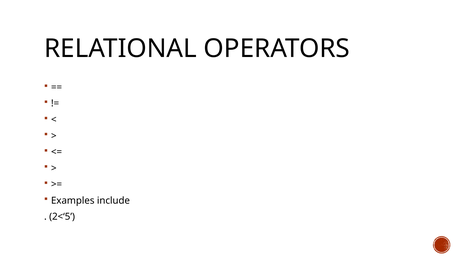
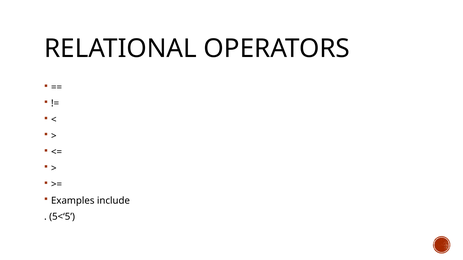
2<‘5: 2<‘5 -> 5<‘5
